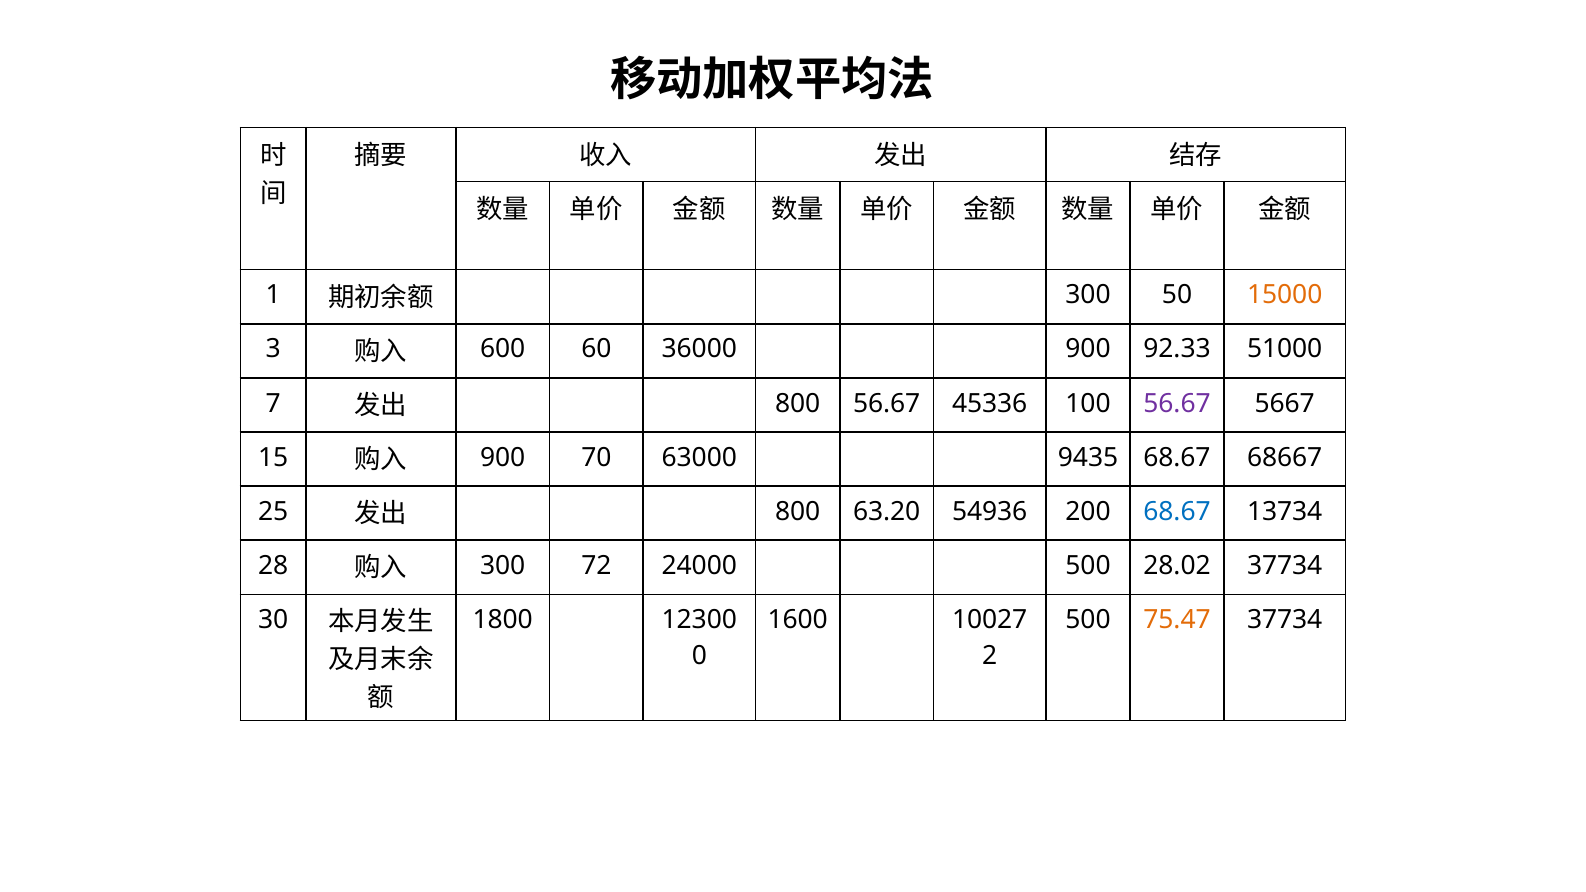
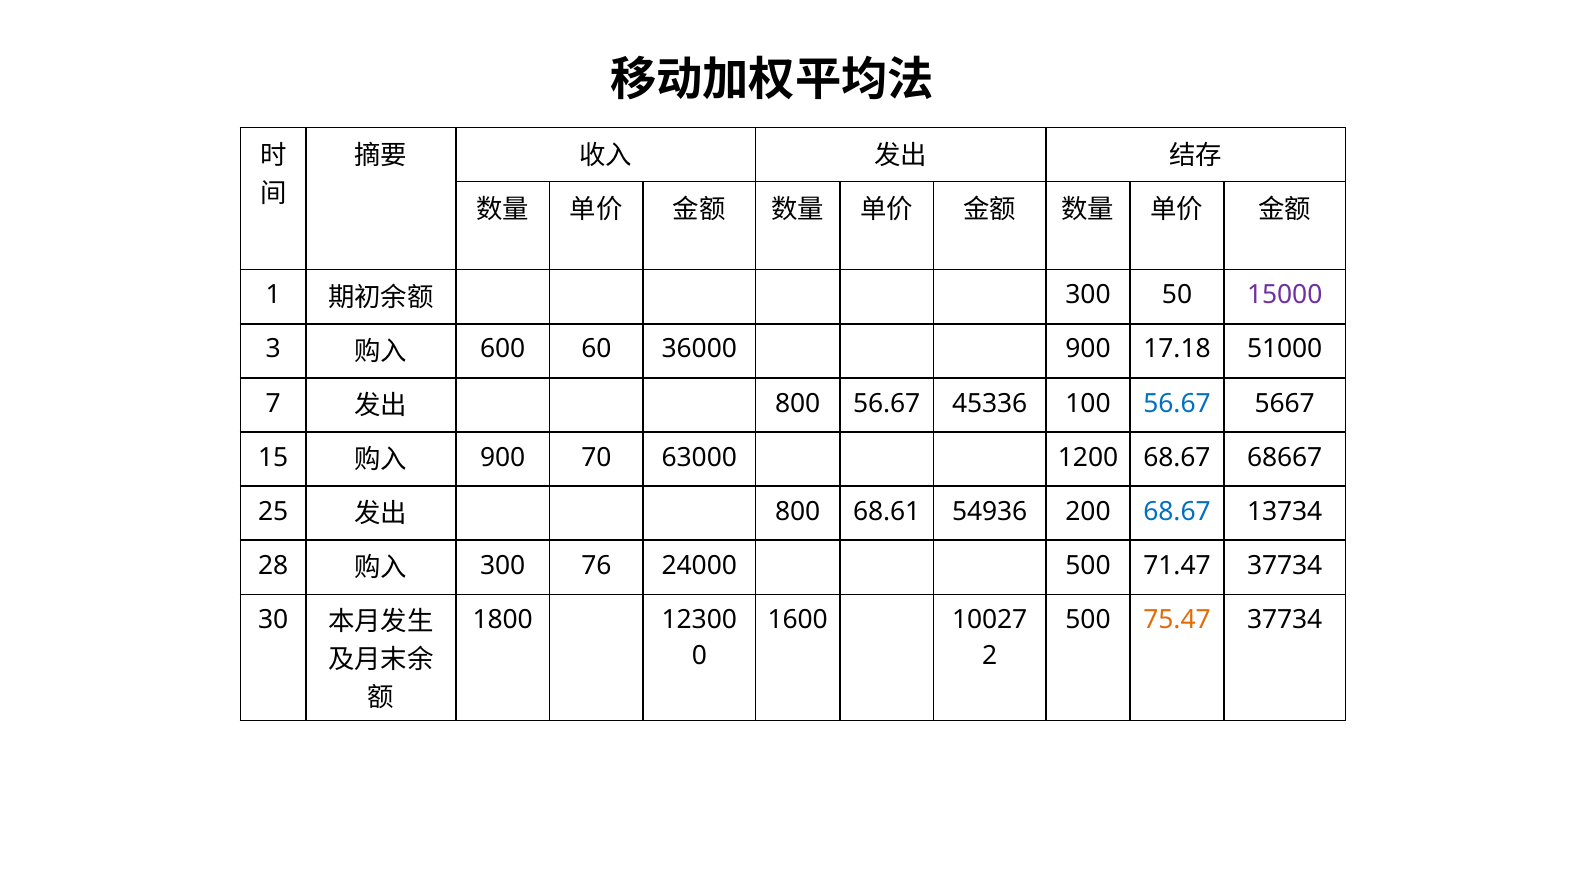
15000 colour: orange -> purple
92.33: 92.33 -> 17.18
56.67 at (1177, 403) colour: purple -> blue
9435: 9435 -> 1200
63.20: 63.20 -> 68.61
72: 72 -> 76
28.02: 28.02 -> 71.47
